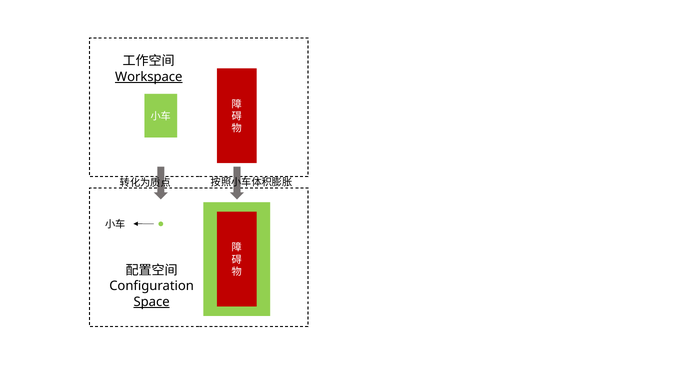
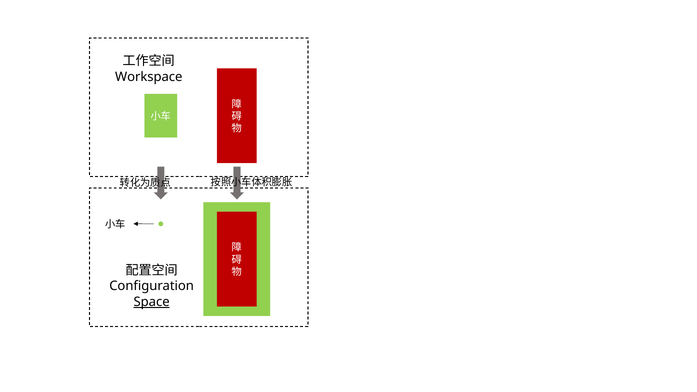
Workspace underline: present -> none
